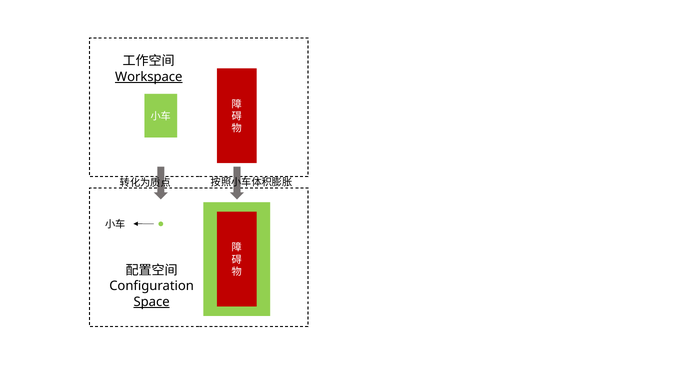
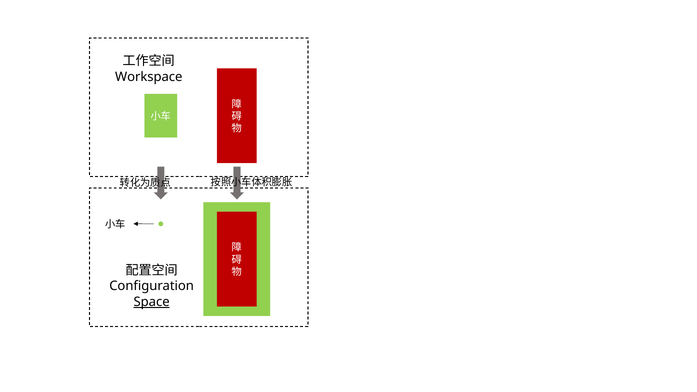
Workspace underline: present -> none
